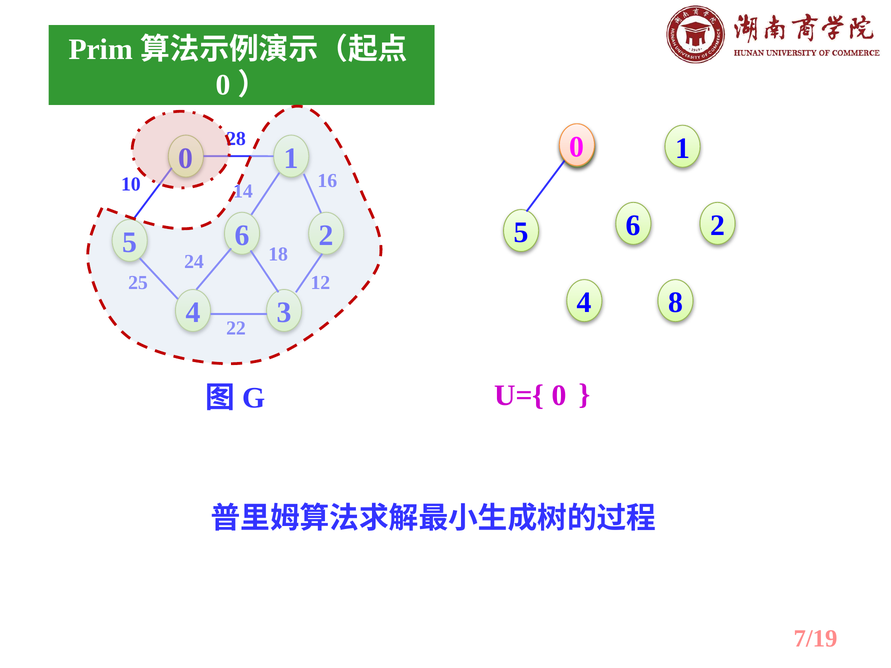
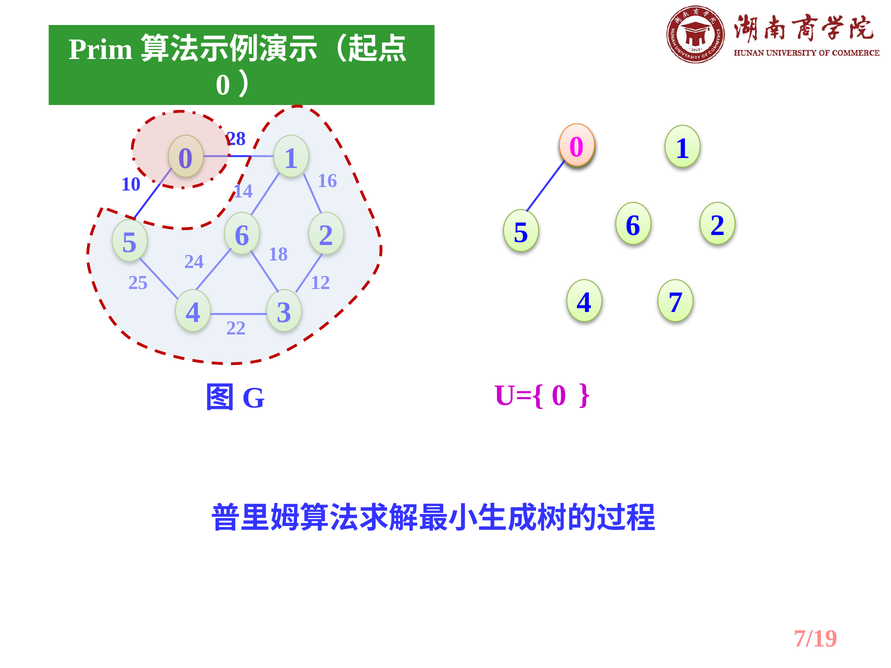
8: 8 -> 7
